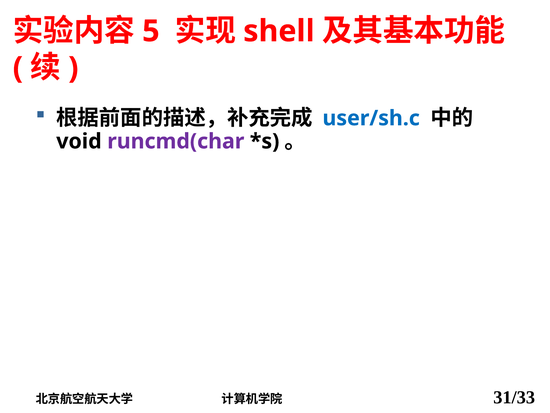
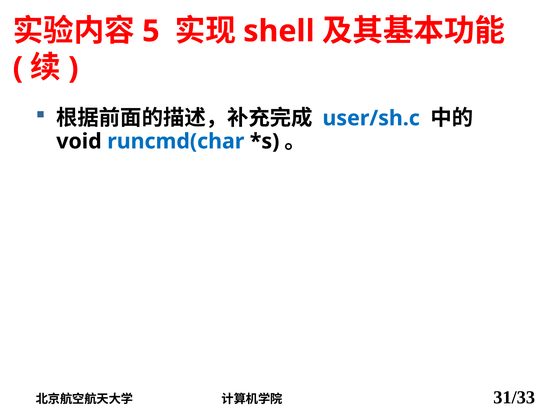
runcmd(char colour: purple -> blue
